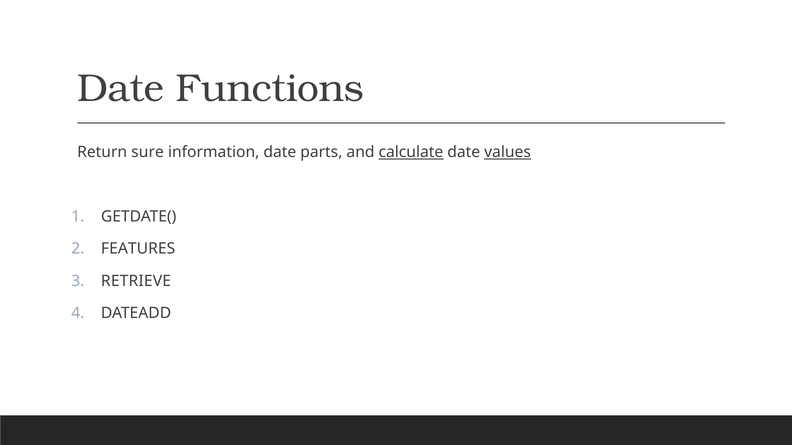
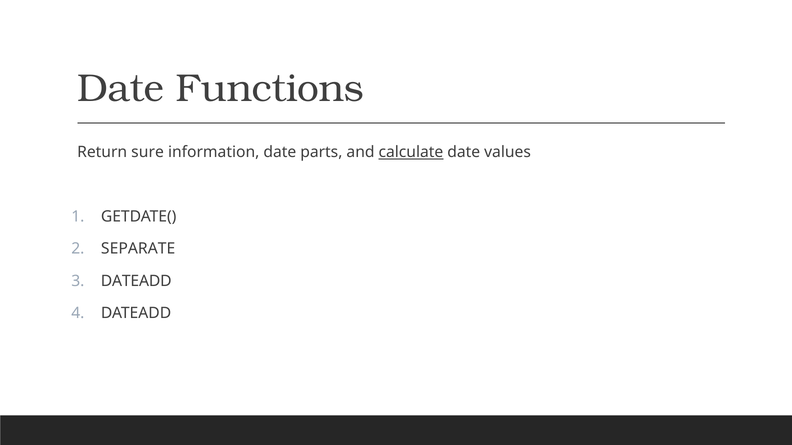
values underline: present -> none
FEATURES: FEATURES -> SEPARATE
RETRIEVE at (136, 281): RETRIEVE -> DATEADD
